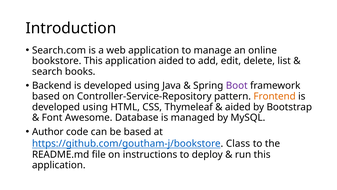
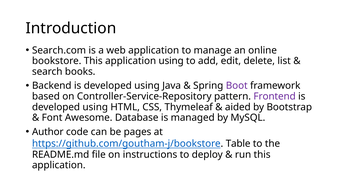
application aided: aided -> using
Frontend colour: orange -> purple
be based: based -> pages
Class: Class -> Table
